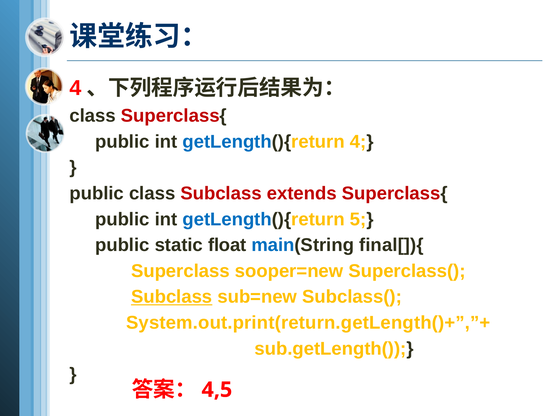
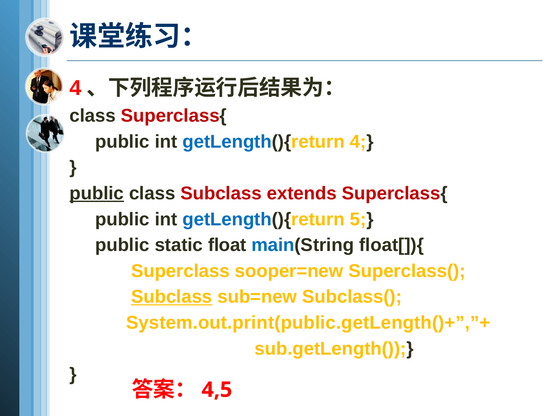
public at (97, 193) underline: none -> present
final[]){: final[]){ -> float[]){
System.out.print(return.getLength()+”,”+: System.out.print(return.getLength()+”,”+ -> System.out.print(public.getLength()+”,”+
